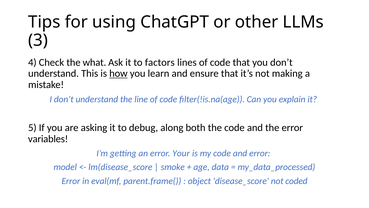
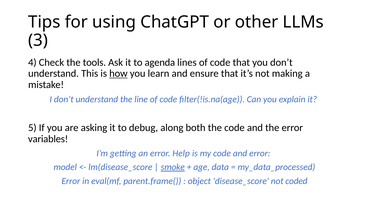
what: what -> tools
factors: factors -> agenda
Your: Your -> Help
smoke underline: none -> present
